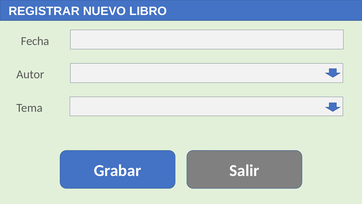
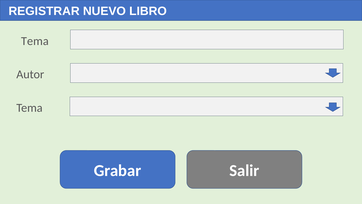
Fecha at (35, 41): Fecha -> Tema
